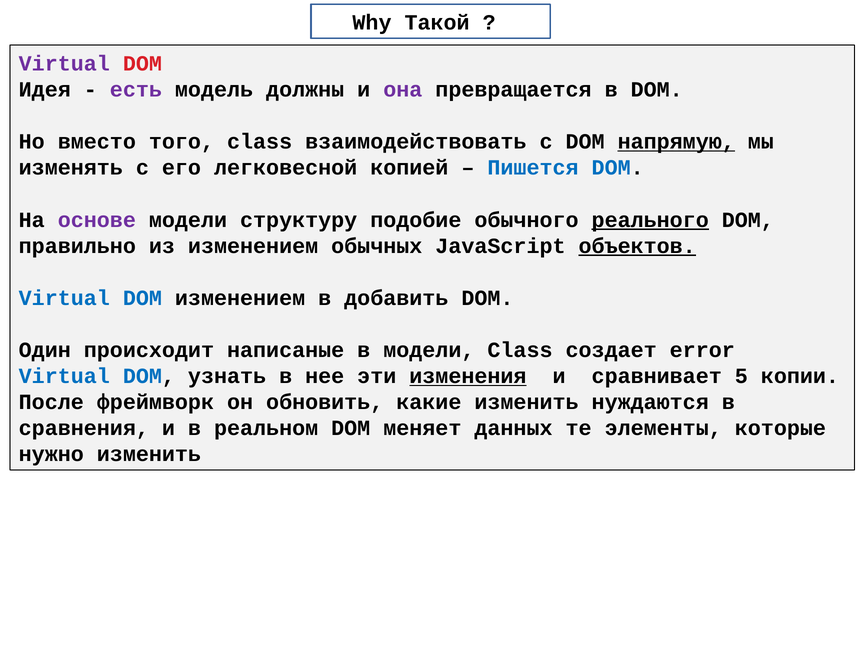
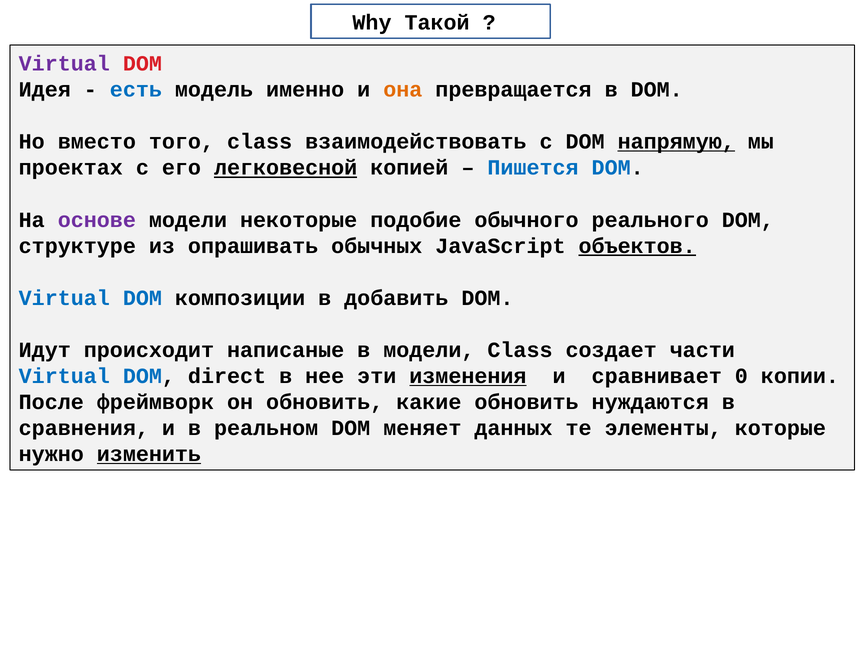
есть colour: purple -> blue
должны: должны -> именно
она colour: purple -> orange
изменять: изменять -> проектах
легковесной underline: none -> present
структуру: структуру -> некоторые
реального underline: present -> none
правильно: правильно -> структуре
из изменением: изменением -> опрашивать
DOM изменением: изменением -> композиции
Один: Один -> Идут
error: error -> части
узнать: узнать -> direct
5: 5 -> 0
какие изменить: изменить -> обновить
изменить at (149, 454) underline: none -> present
